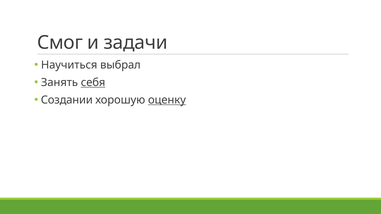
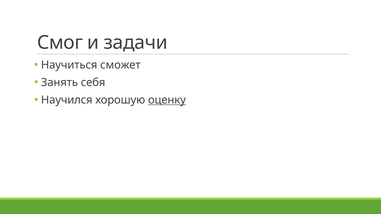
выбрал: выбрал -> сможет
себя underline: present -> none
Создании: Создании -> Научился
